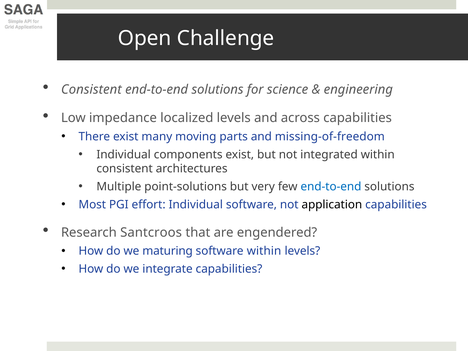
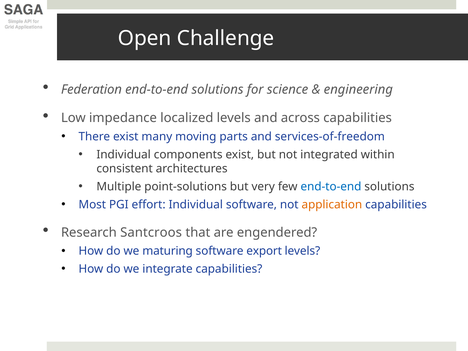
Consistent at (91, 89): Consistent -> Federation
missing-of-freedom: missing-of-freedom -> services-of-freedom
application colour: black -> orange
software within: within -> export
